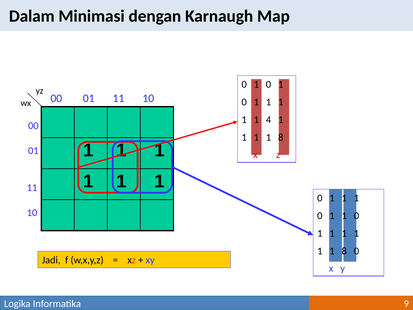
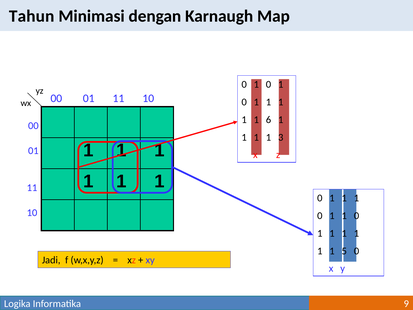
Dalam: Dalam -> Tahun
4: 4 -> 6
8 at (281, 137): 8 -> 3
8 at (344, 251): 8 -> 5
